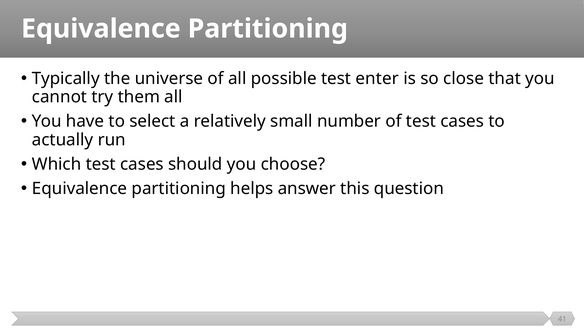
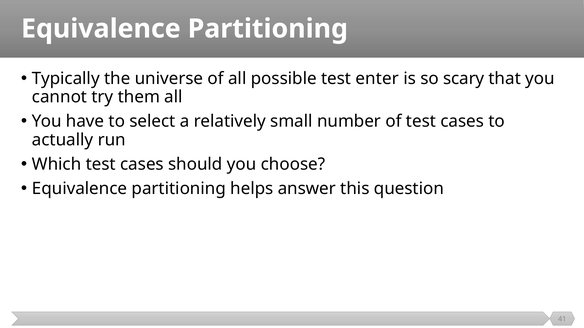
close: close -> scary
